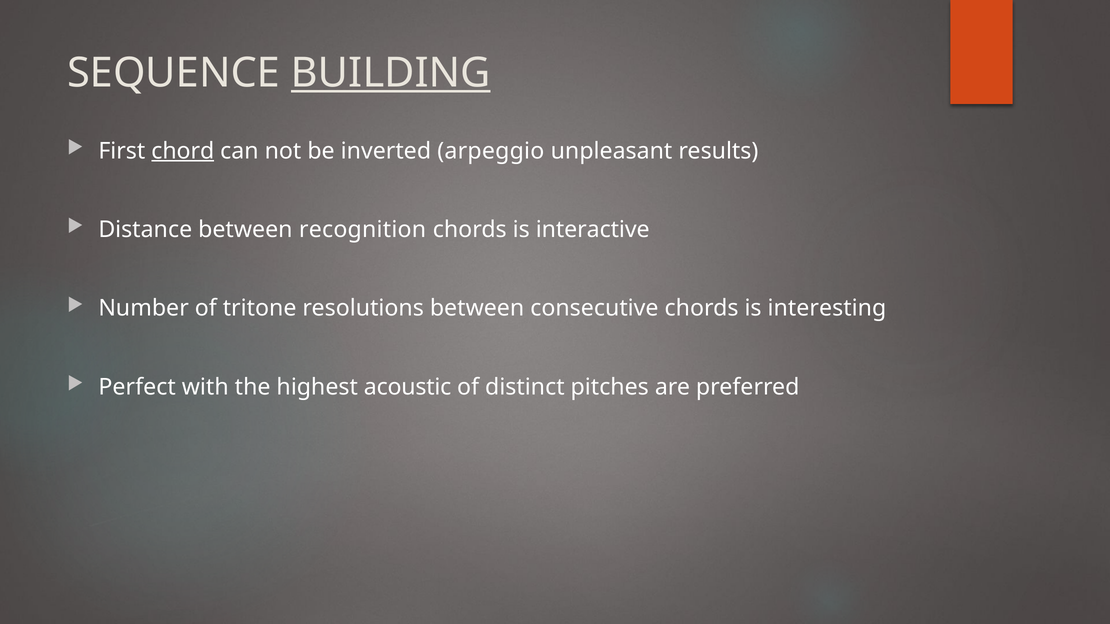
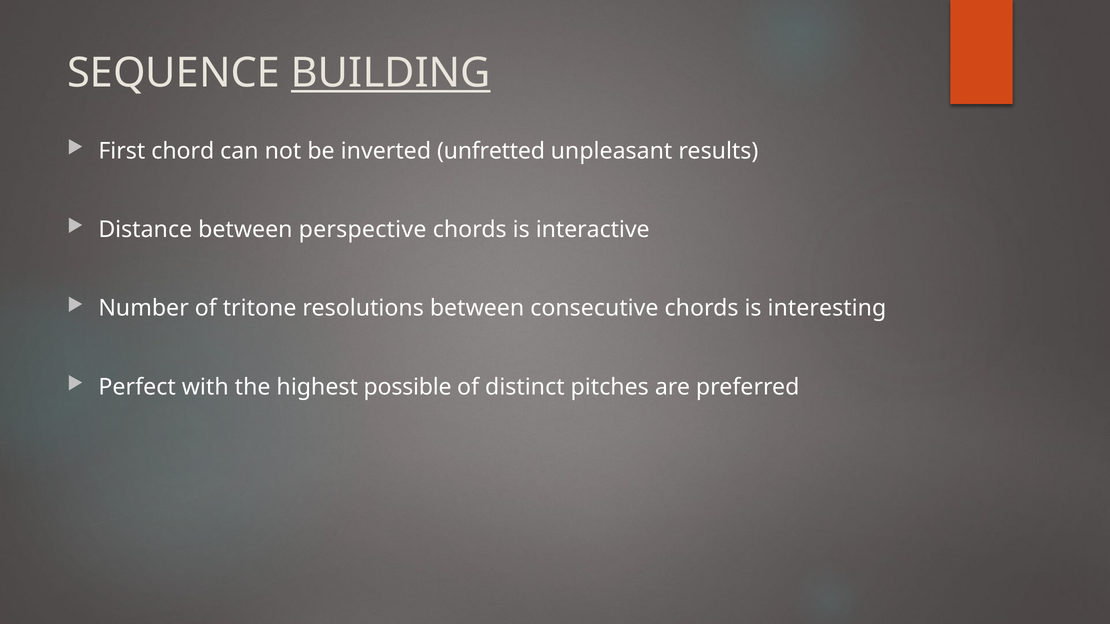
chord underline: present -> none
arpeggio: arpeggio -> unfretted
recognition: recognition -> perspective
acoustic: acoustic -> possible
